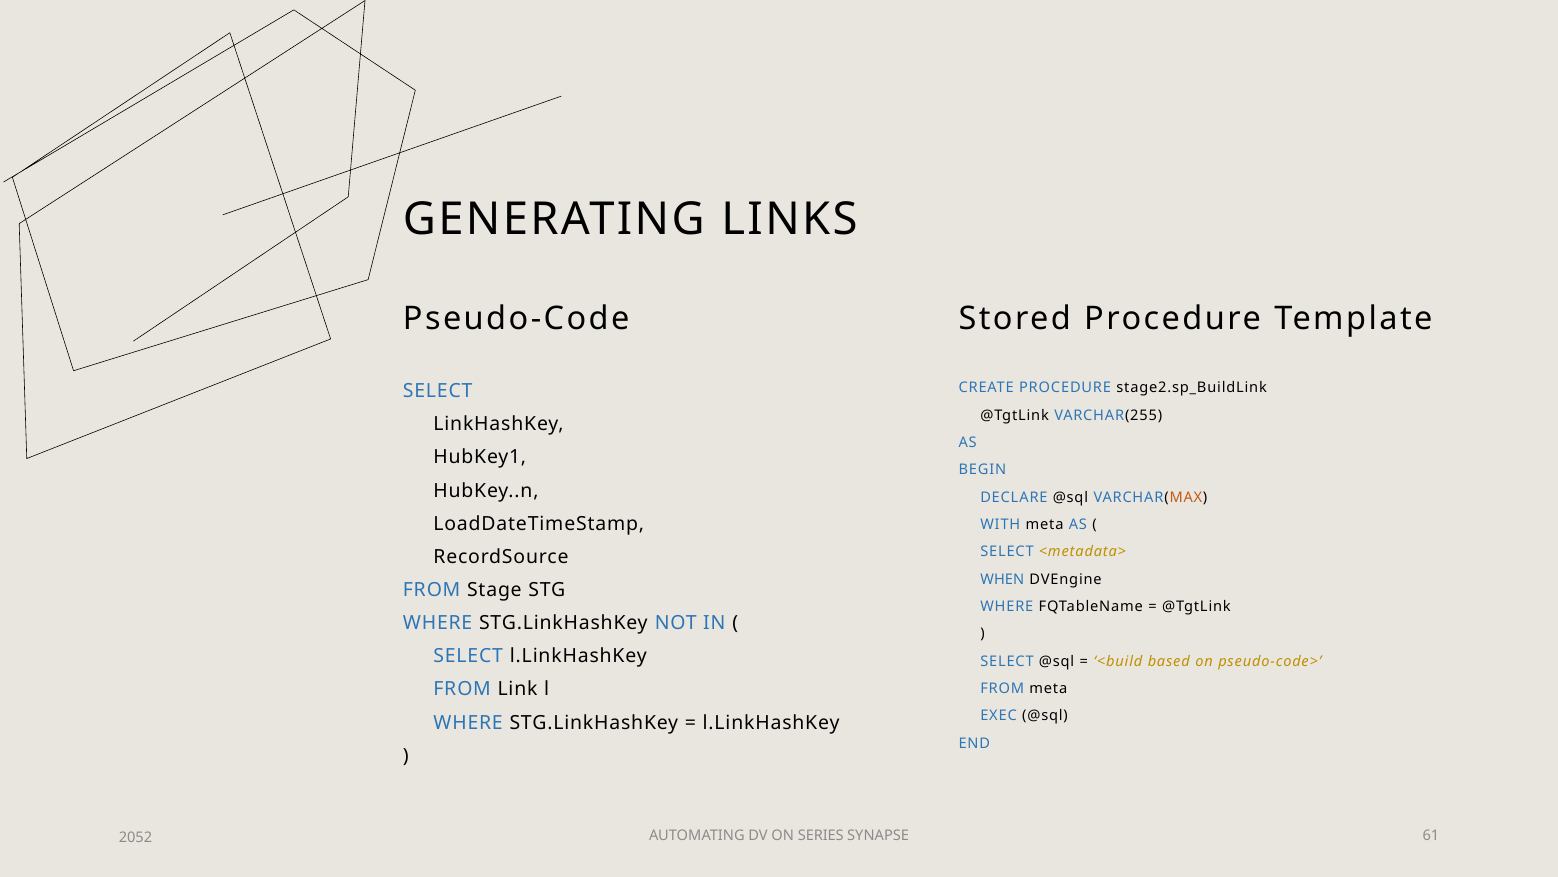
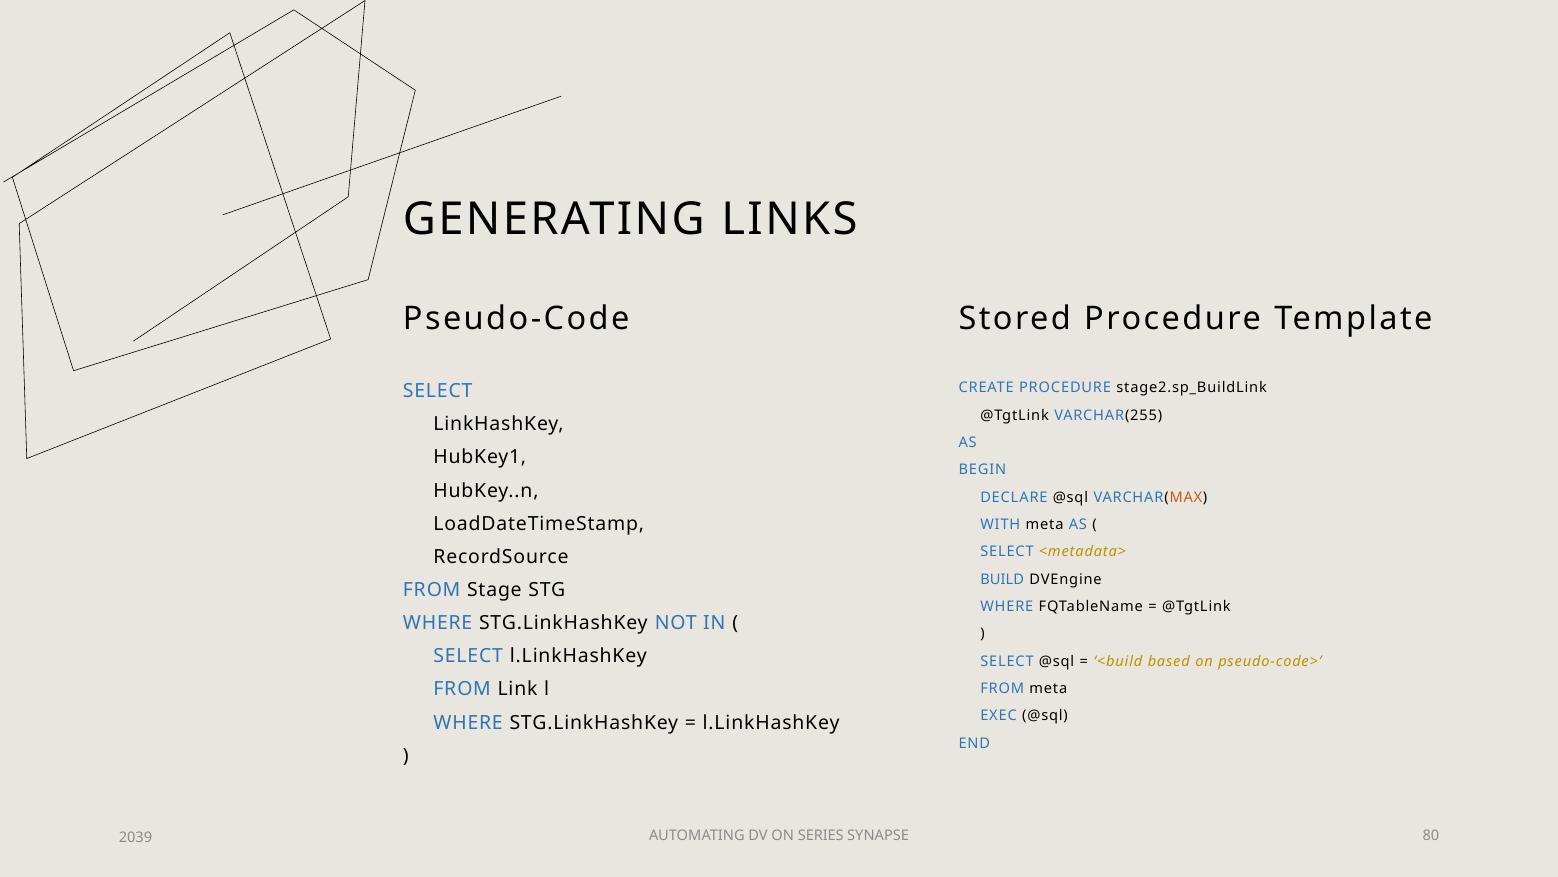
WHEN: WHEN -> BUILD
61: 61 -> 80
2052: 2052 -> 2039
